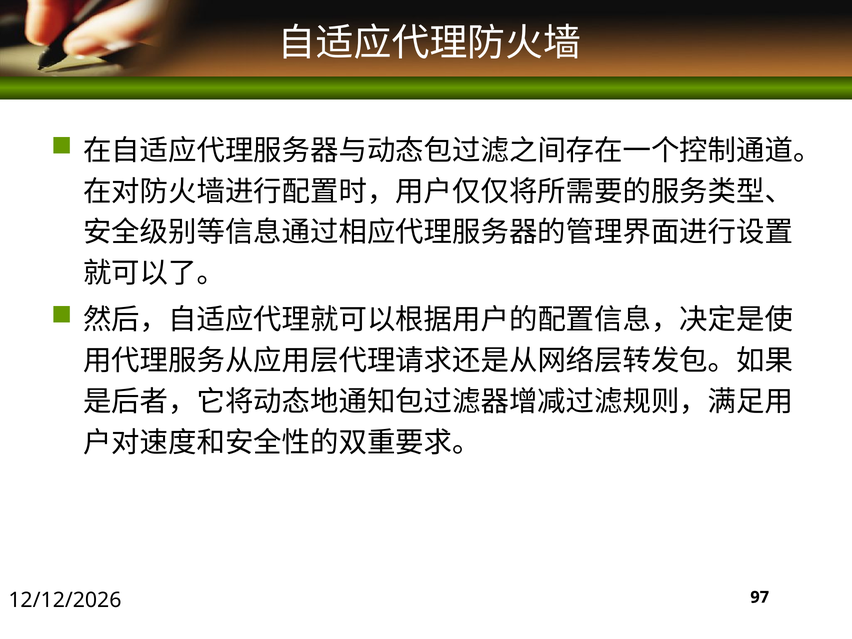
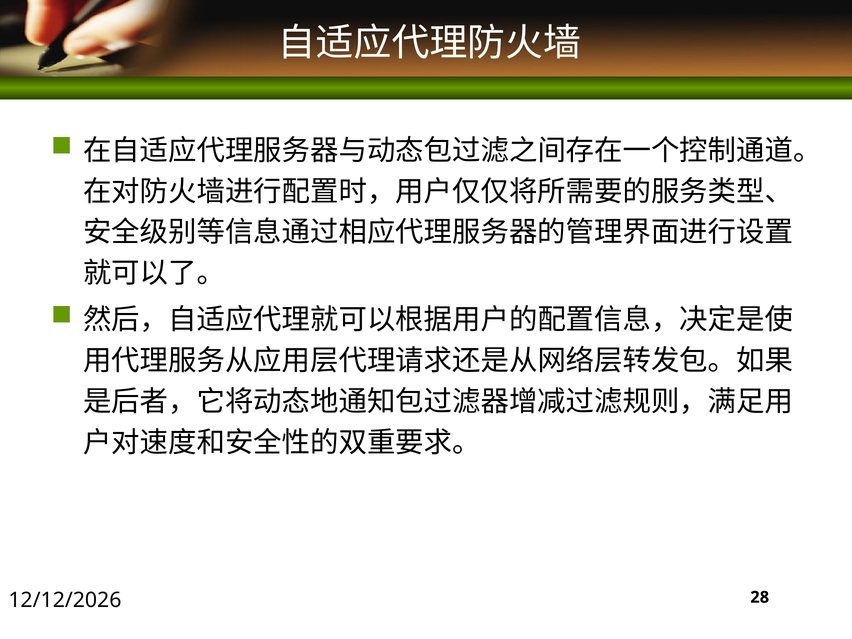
97: 97 -> 28
